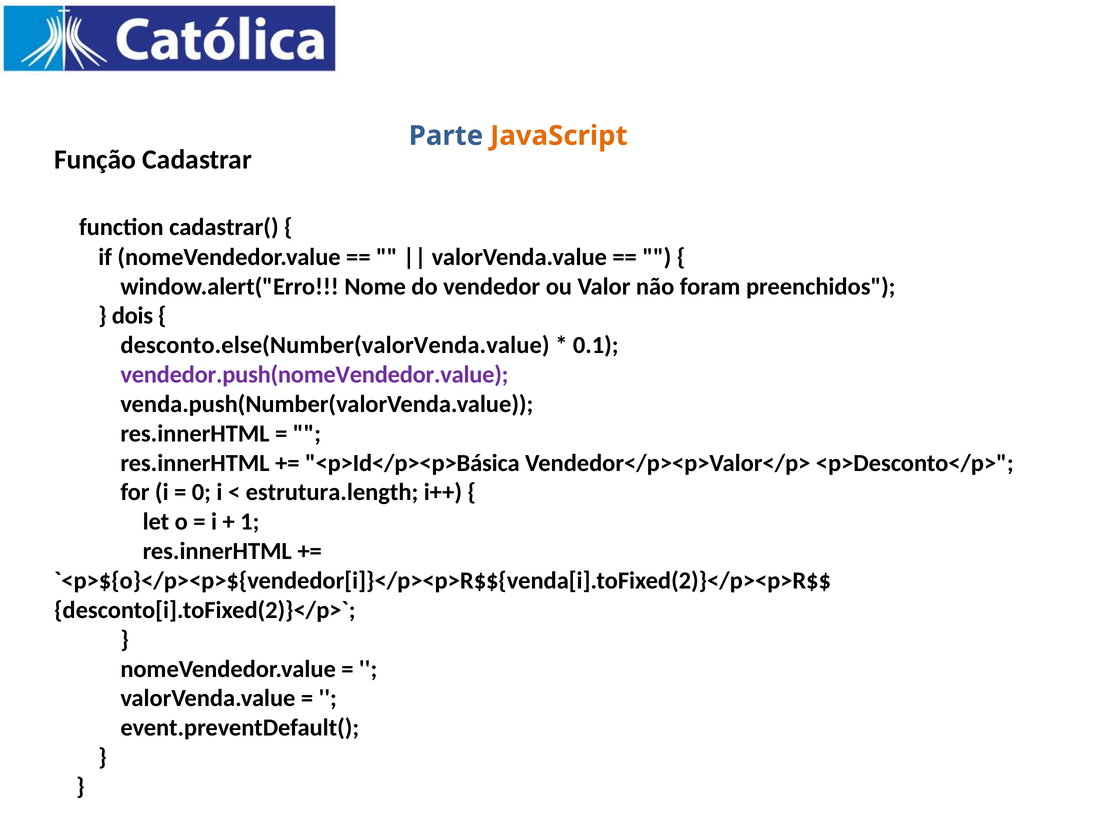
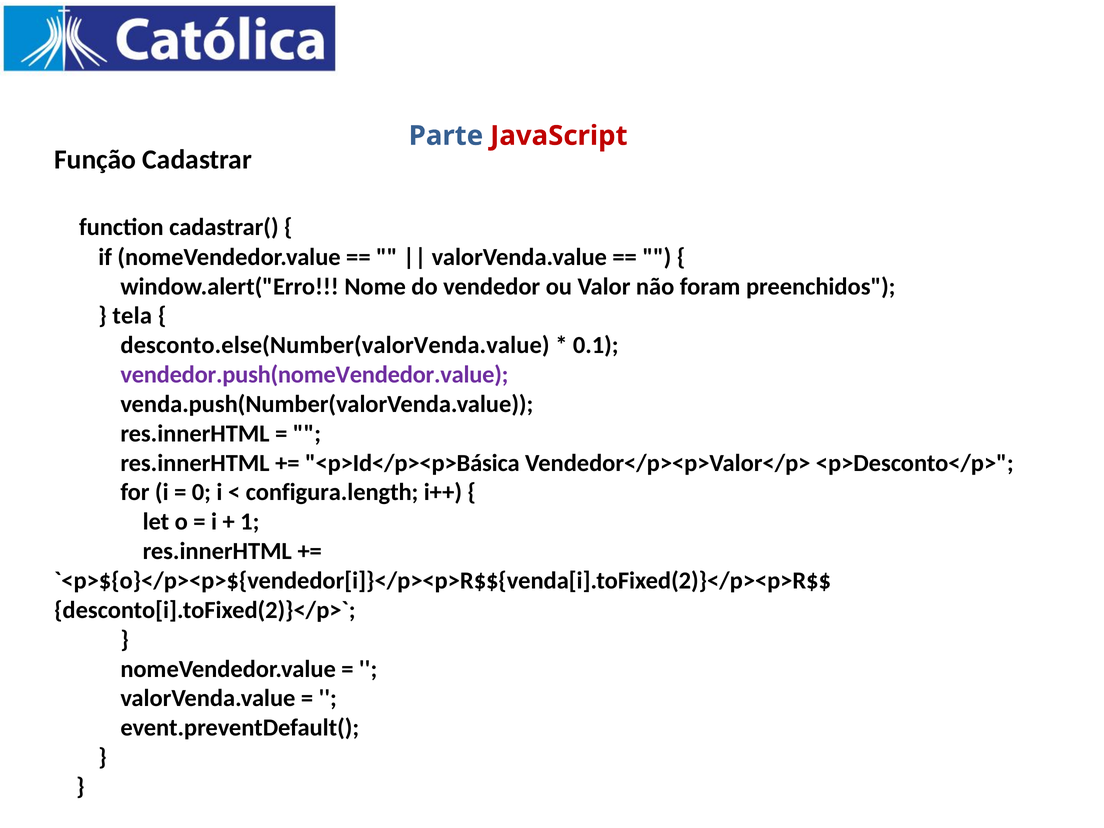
JavaScript colour: orange -> red
dois: dois -> tela
estrutura.length: estrutura.length -> configura.length
